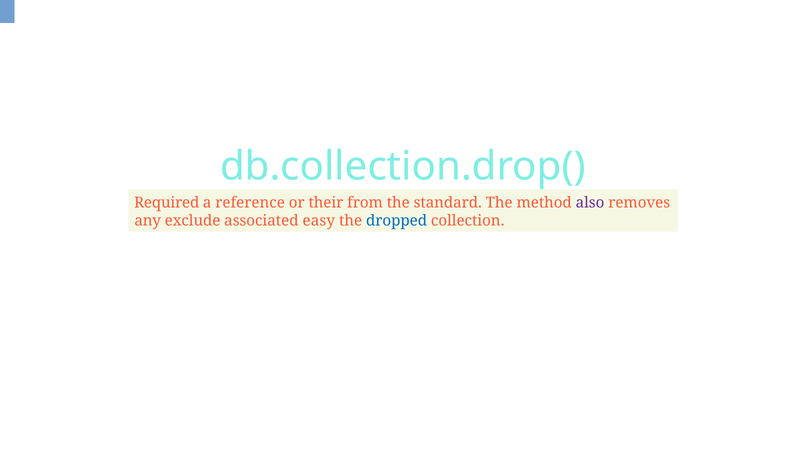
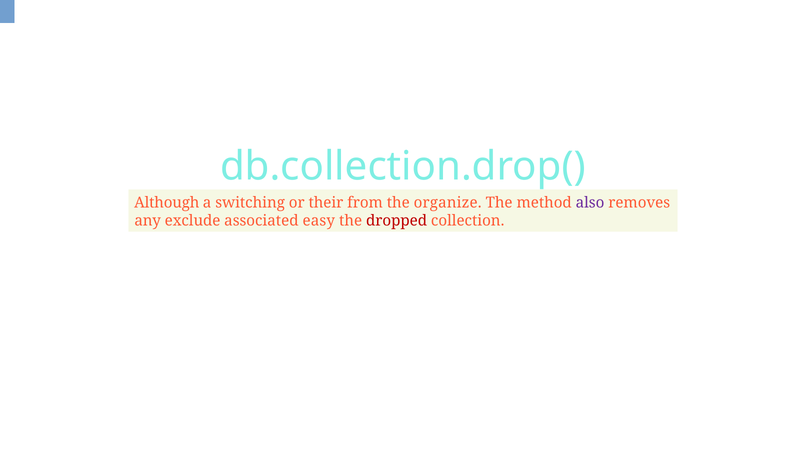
Required: Required -> Although
reference: reference -> switching
standard: standard -> organize
dropped colour: blue -> red
